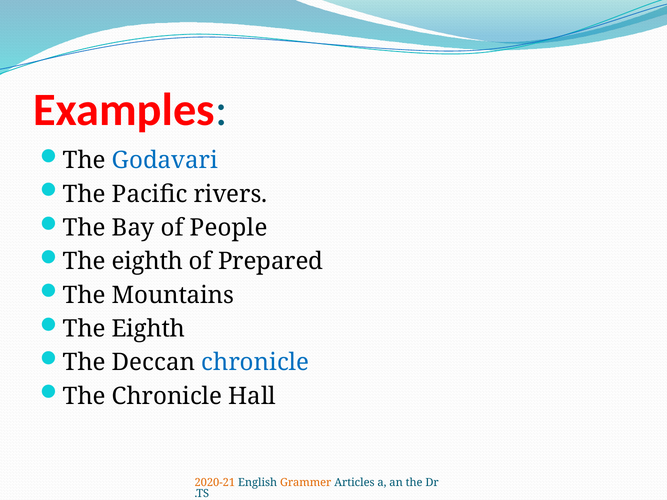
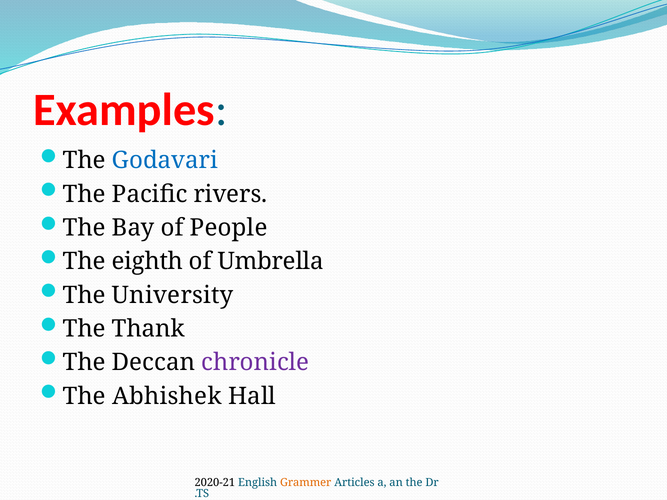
Prepared: Prepared -> Umbrella
Mountains: Mountains -> University
Eighth at (148, 329): Eighth -> Thank
chronicle at (255, 363) colour: blue -> purple
The Chronicle: Chronicle -> Abhishek
2020-21 colour: orange -> black
